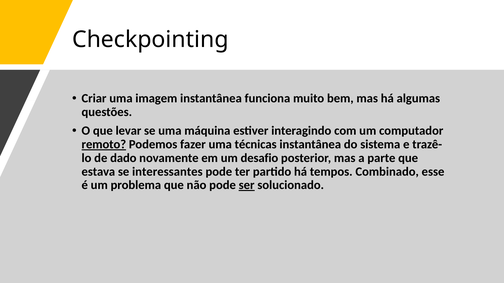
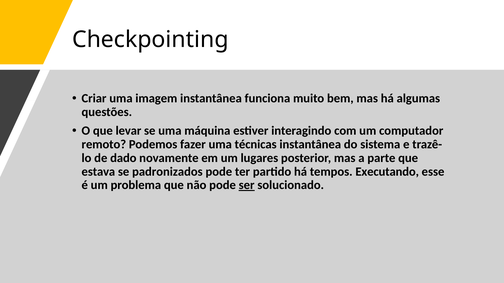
remoto underline: present -> none
desafio: desafio -> lugares
interessantes: interessantes -> padronizados
Combinado: Combinado -> Executando
